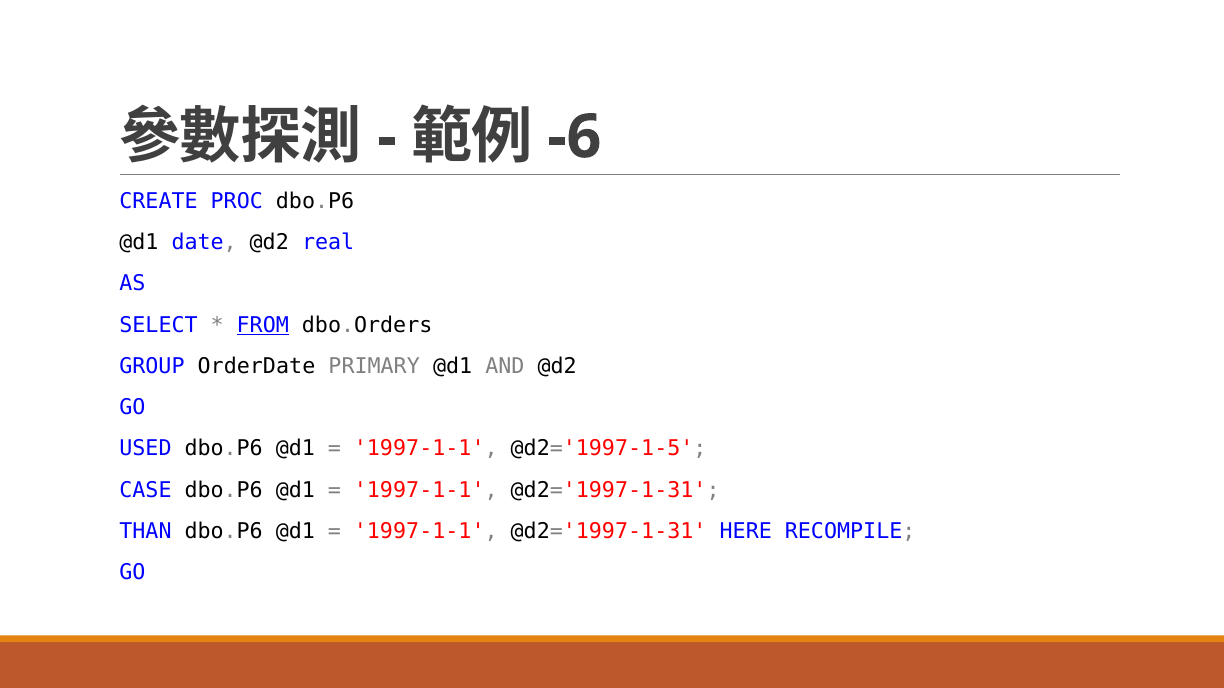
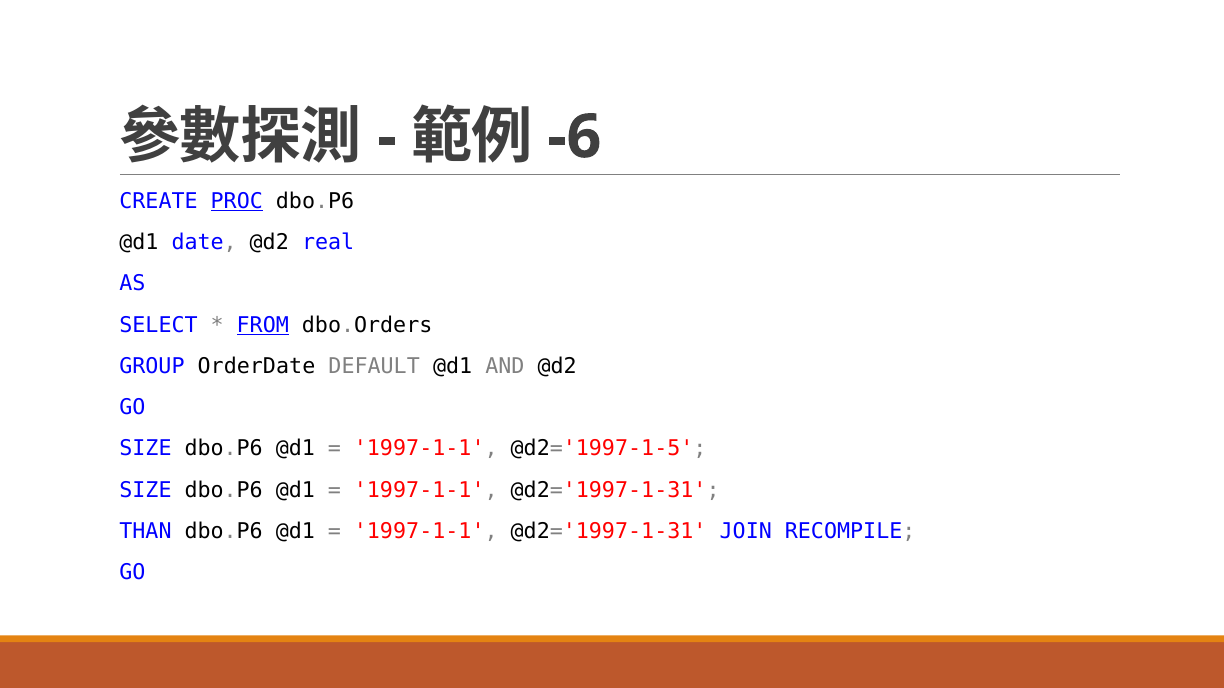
PROC underline: none -> present
PRIMARY: PRIMARY -> DEFAULT
USED at (145, 449): USED -> SIZE
CASE at (145, 490): CASE -> SIZE
HERE: HERE -> JOIN
